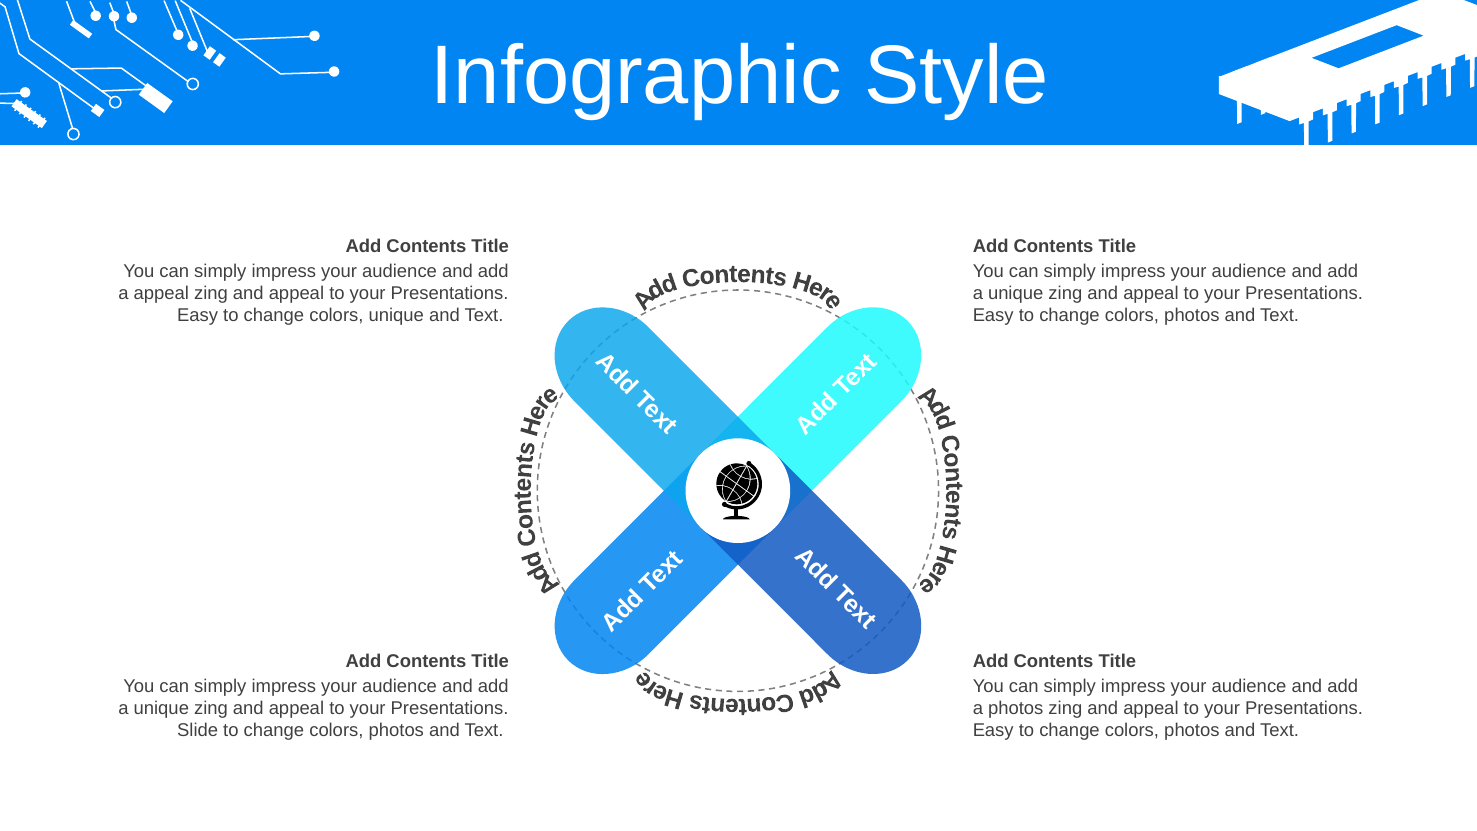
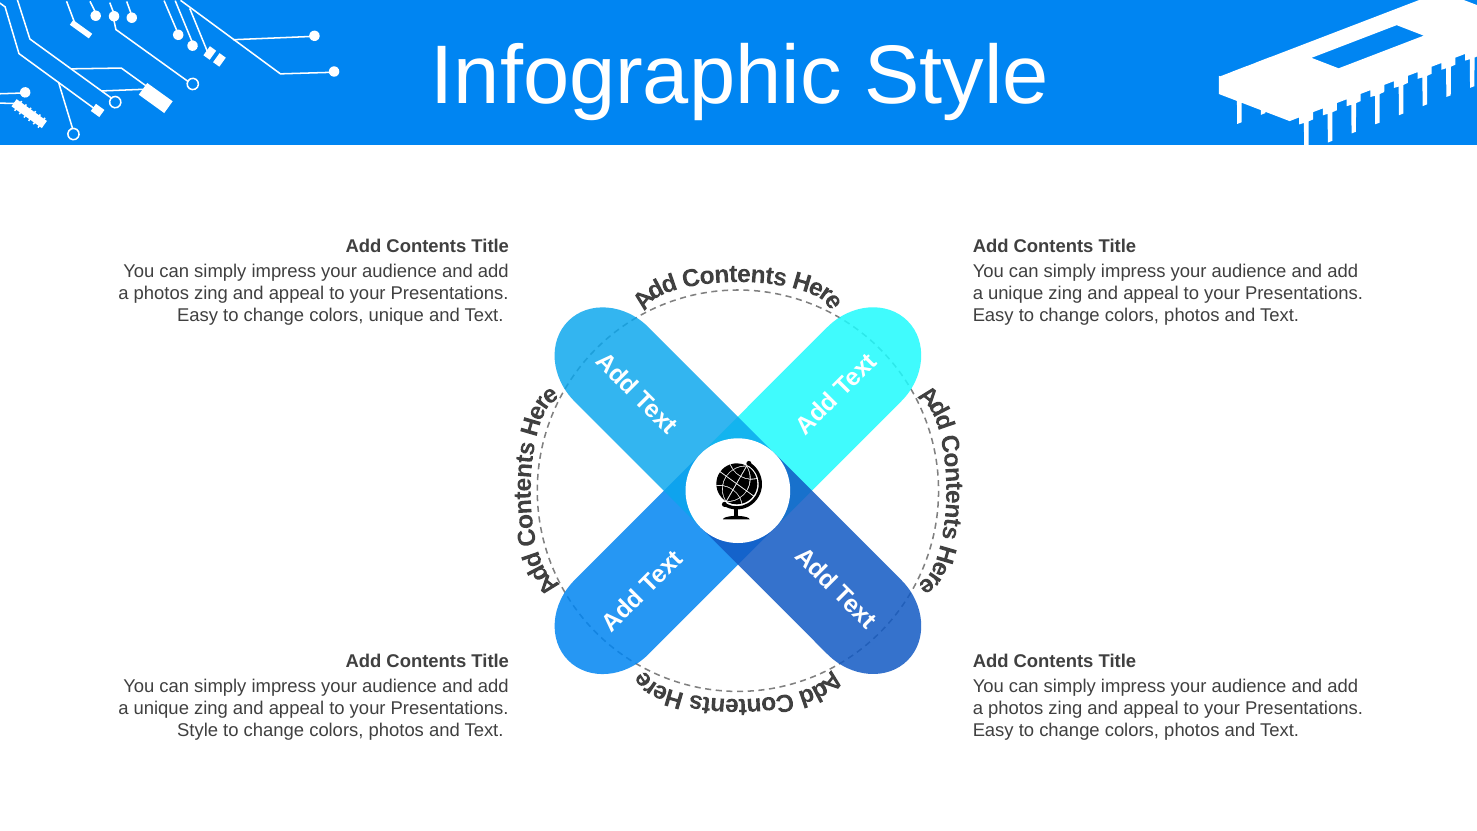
appeal at (161, 294): appeal -> photos
Slide at (198, 730): Slide -> Style
